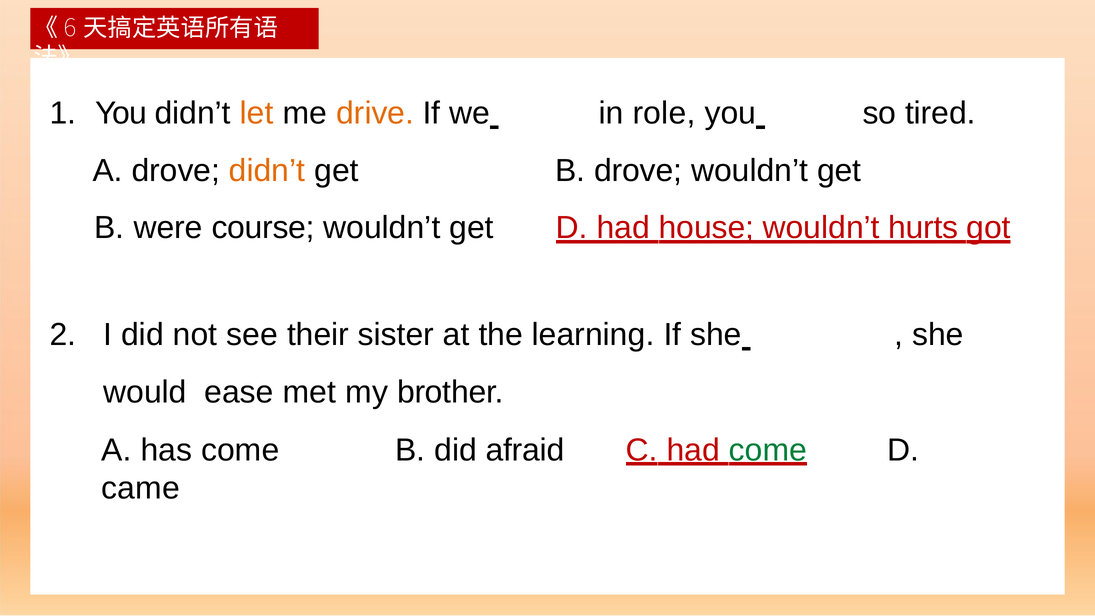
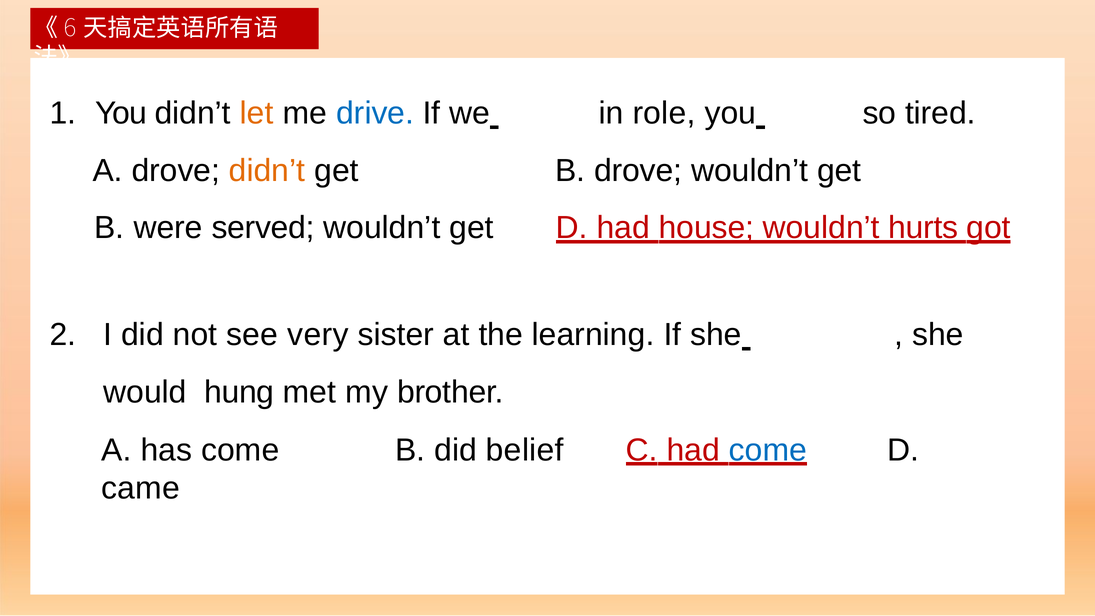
drive colour: orange -> blue
course: course -> served
their: their -> very
ease: ease -> hung
afraid: afraid -> belief
come at (768, 450) colour: green -> blue
